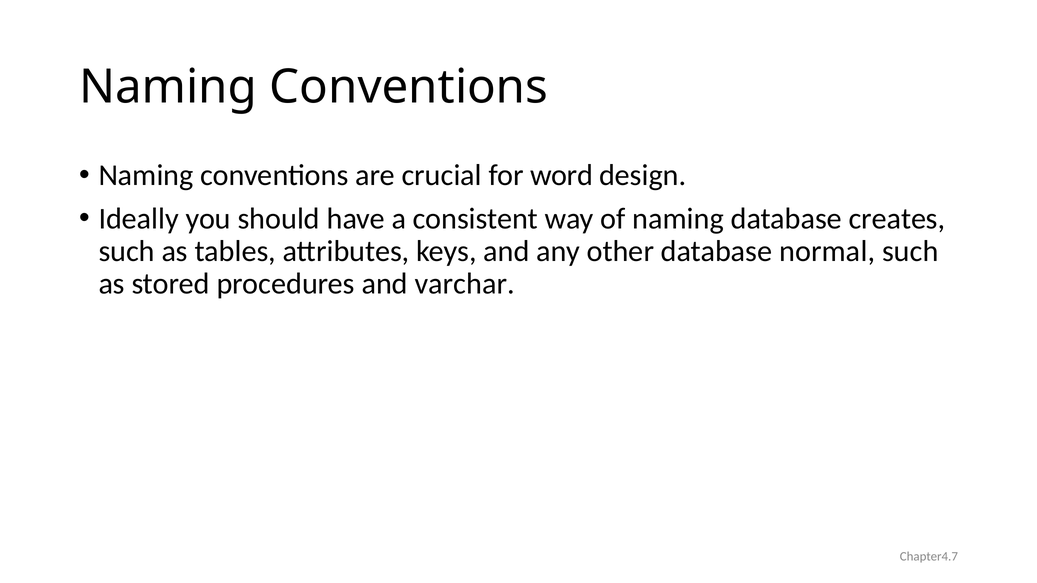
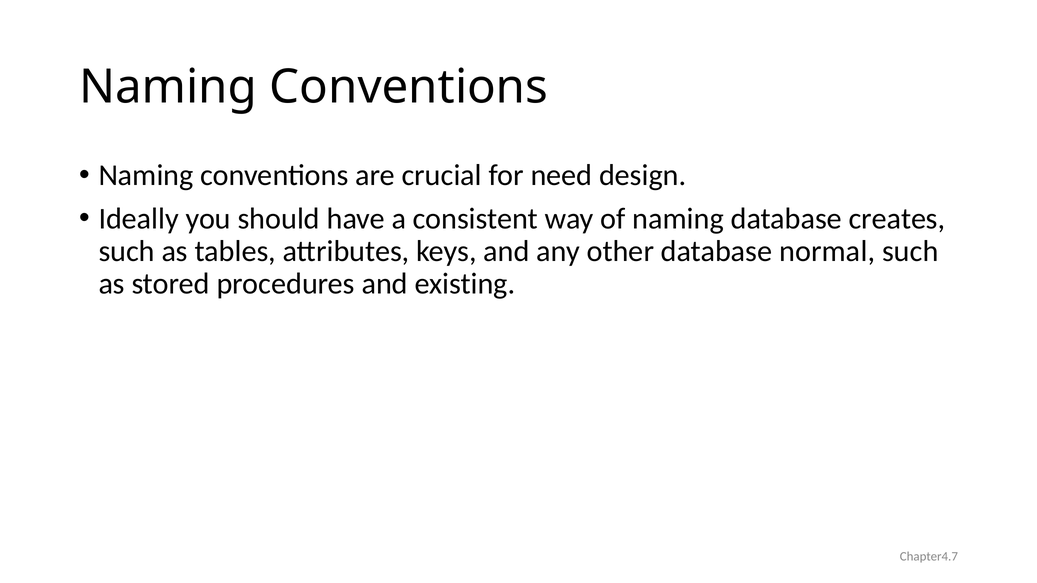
word: word -> need
varchar: varchar -> existing
